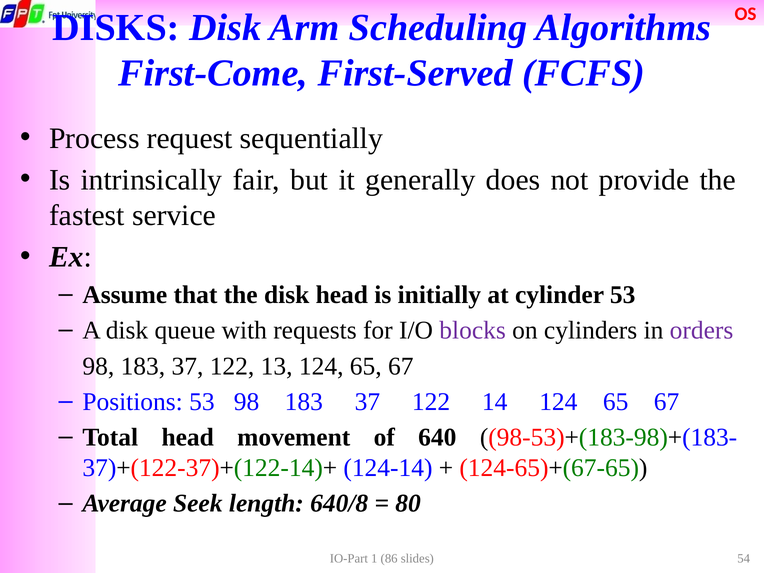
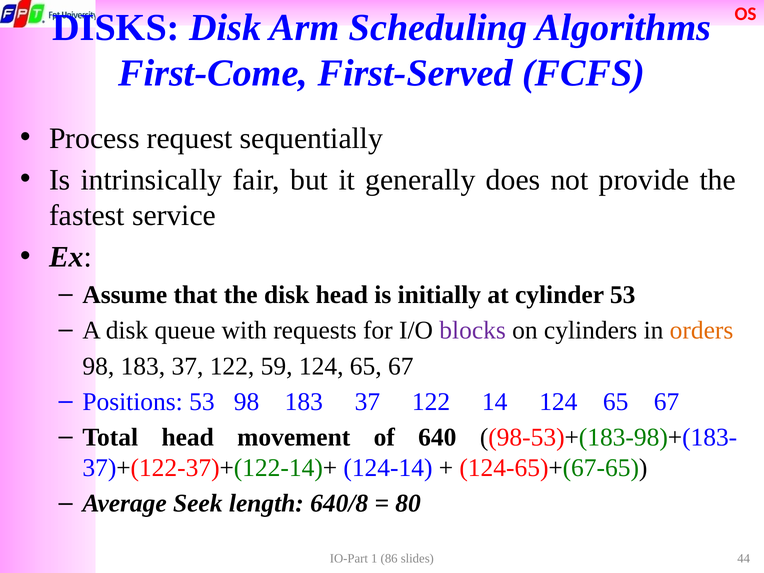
orders colour: purple -> orange
13: 13 -> 59
54: 54 -> 44
